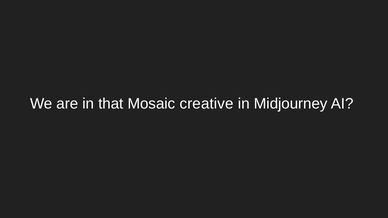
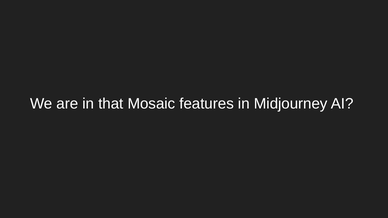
creative: creative -> features
